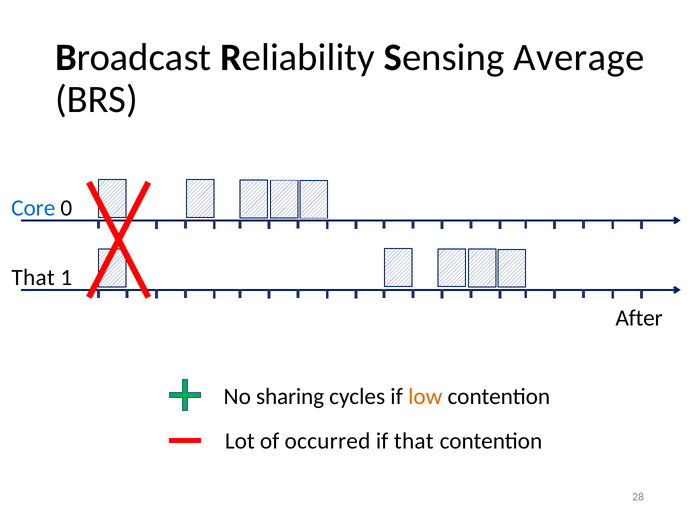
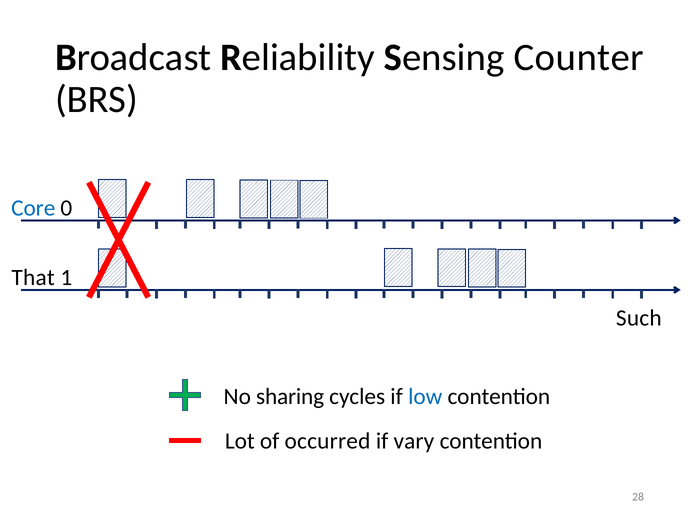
Average: Average -> Counter
After: After -> Such
low colour: orange -> blue
if that: that -> vary
